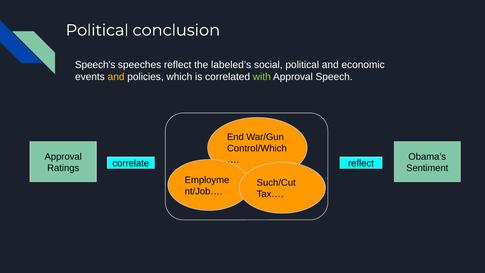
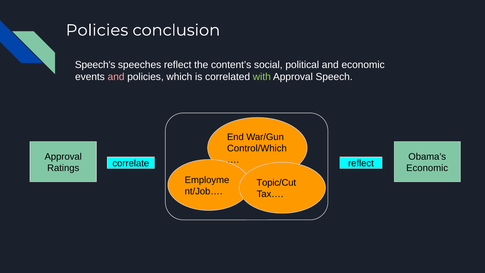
Political at (97, 30): Political -> Policies
labeled’s: labeled’s -> content’s
and at (116, 77) colour: yellow -> pink
Sentiment at (427, 168): Sentiment -> Economic
Such/Cut: Such/Cut -> Topic/Cut
